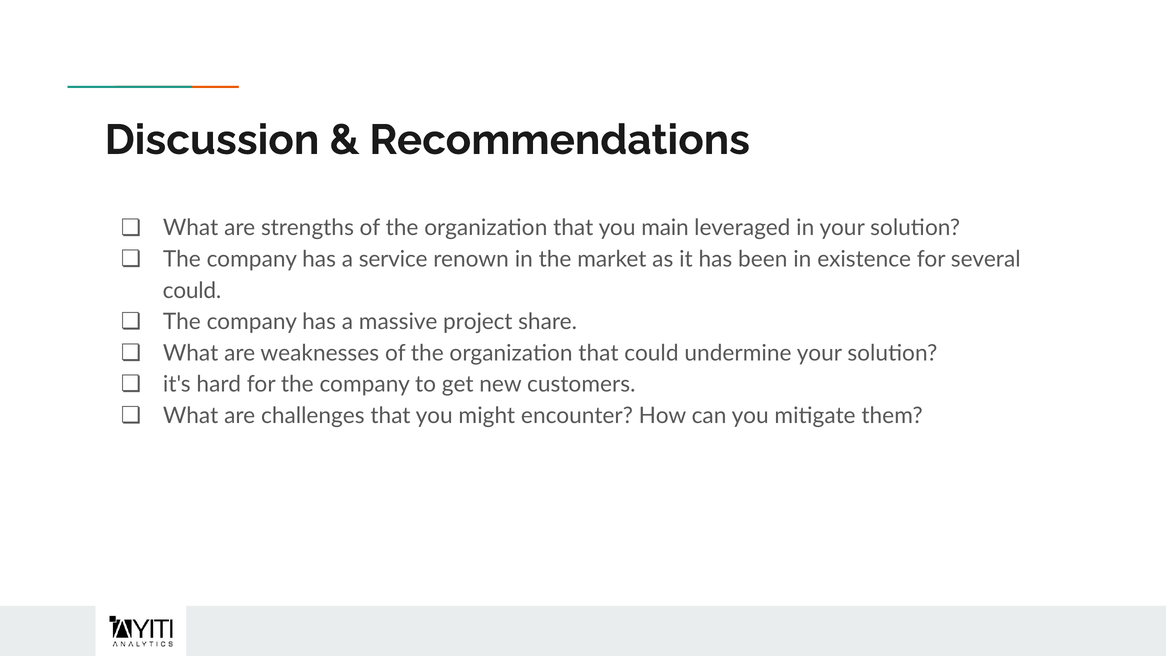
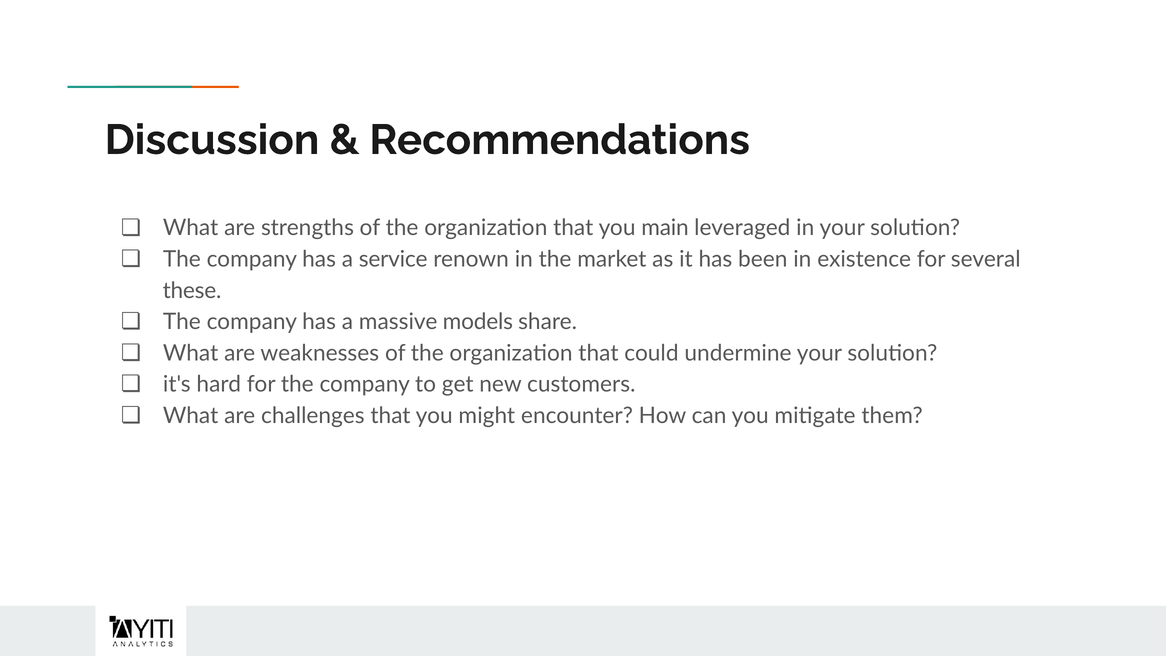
could at (192, 290): could -> these
project: project -> models
